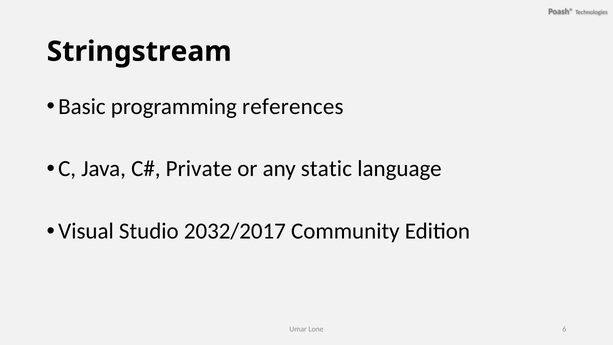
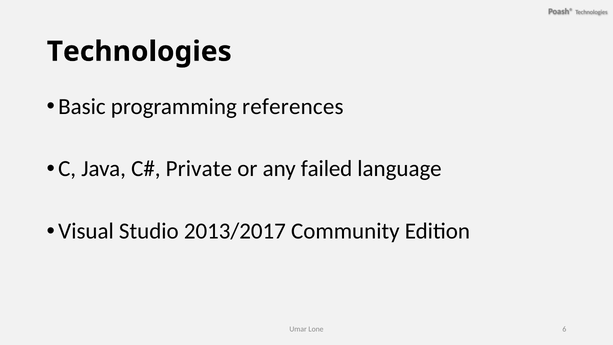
Stringstream at (139, 51): Stringstream -> Technologies
static: static -> failed
2032/2017: 2032/2017 -> 2013/2017
